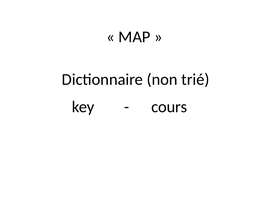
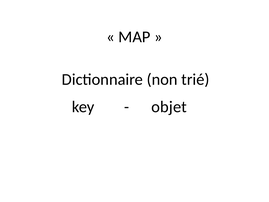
cours: cours -> objet
